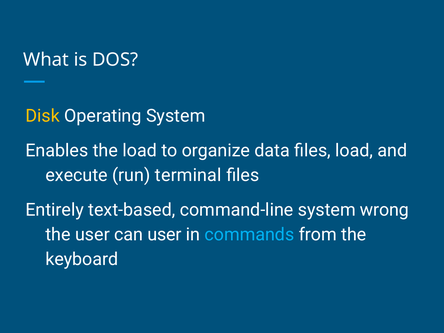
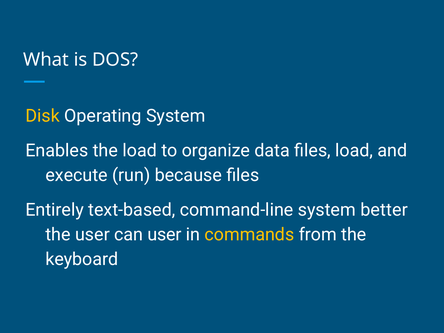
terminal: terminal -> because
wrong: wrong -> better
commands colour: light blue -> yellow
